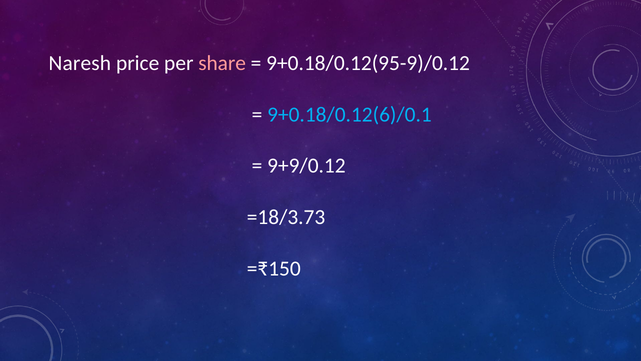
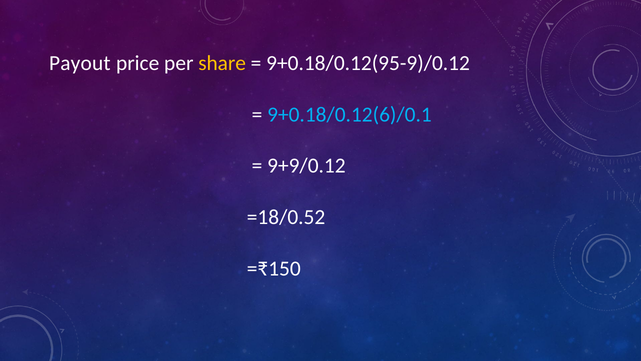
Naresh: Naresh -> Payout
share colour: pink -> yellow
=18/3.73: =18/3.73 -> =18/0.52
